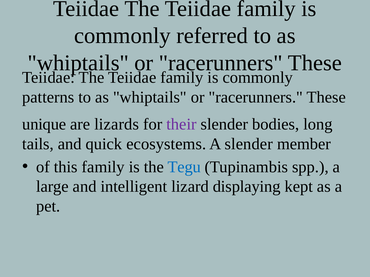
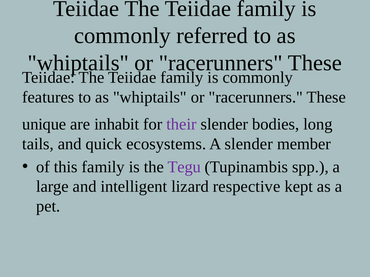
patterns: patterns -> features
lizards: lizards -> inhabit
Tegu colour: blue -> purple
displaying: displaying -> respective
